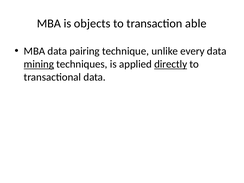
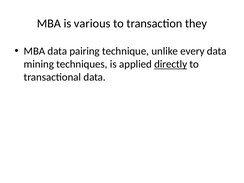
objects: objects -> various
able: able -> they
mining underline: present -> none
